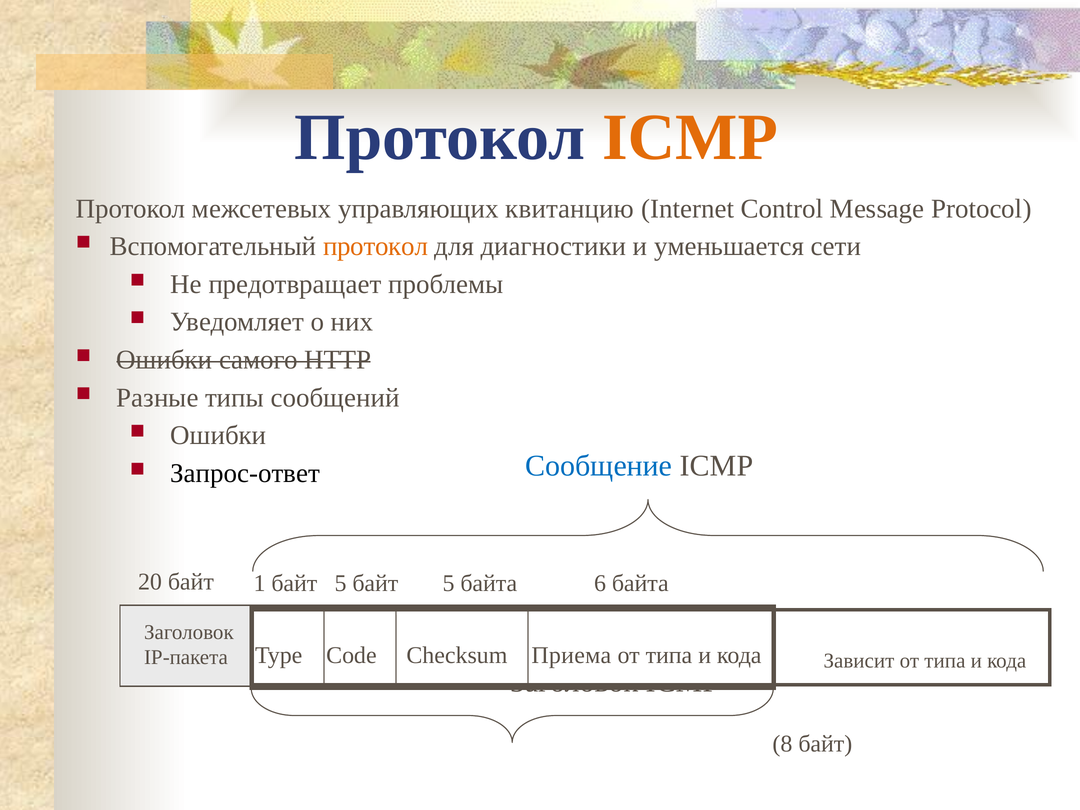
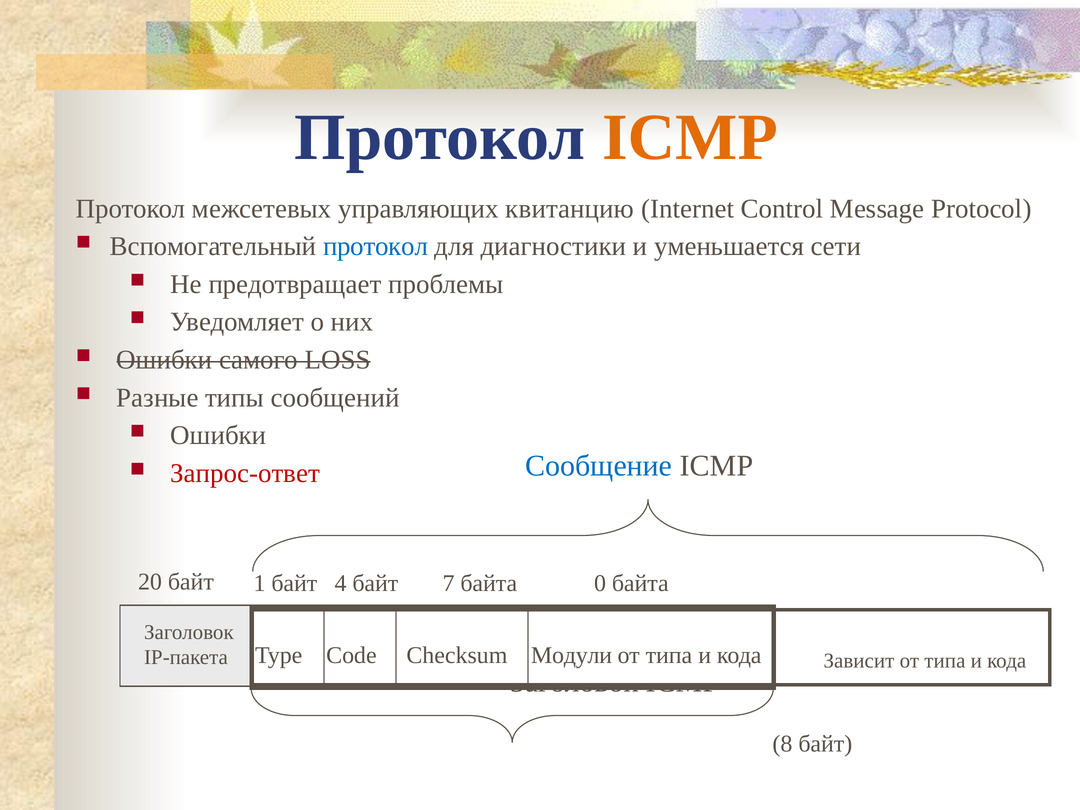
протокол at (376, 246) colour: orange -> blue
HTTP: HTTP -> LOSS
Запрос-ответ colour: black -> red
1 байт 5: 5 -> 4
5 at (449, 583): 5 -> 7
6: 6 -> 0
Приема: Приема -> Модули
